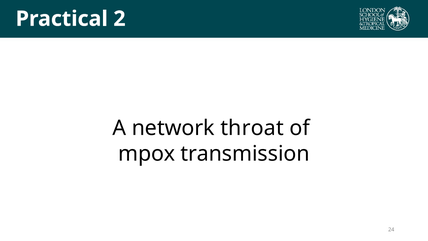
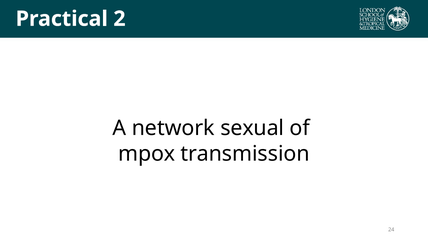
throat: throat -> sexual
